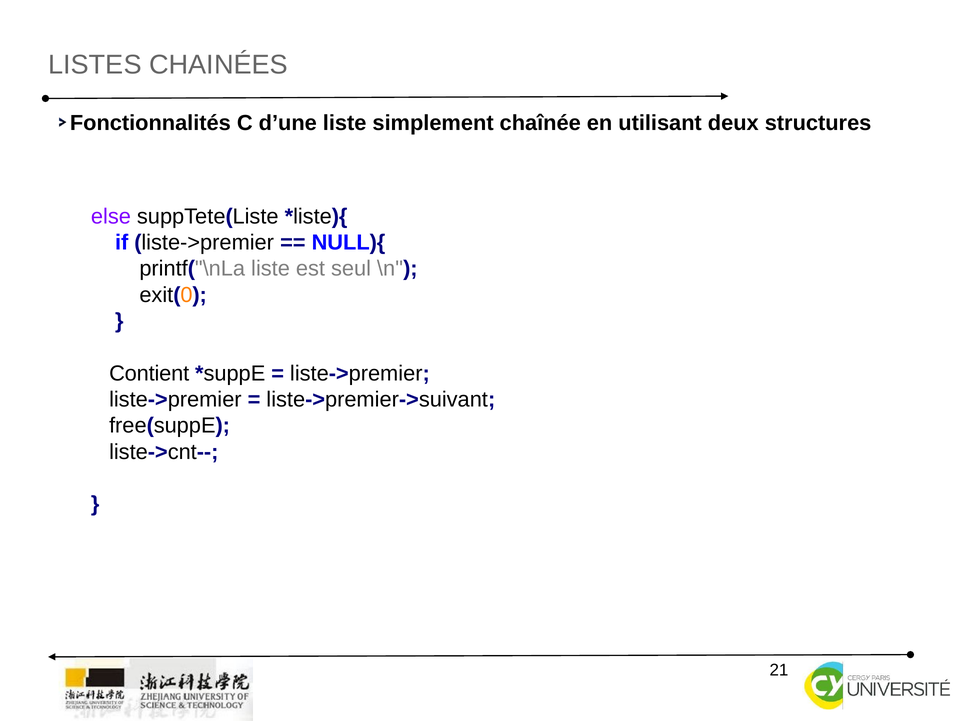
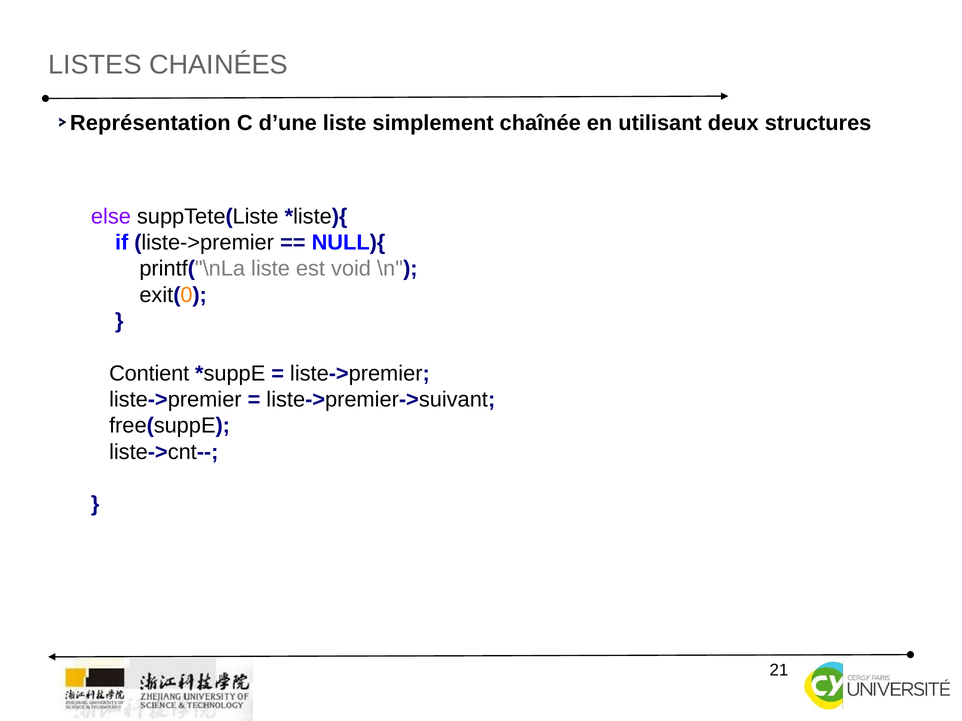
Fonctionnalités: Fonctionnalités -> Représentation
seul: seul -> void
